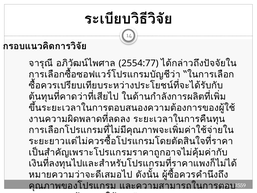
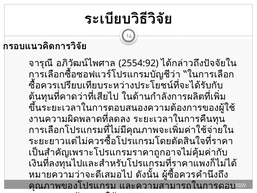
2554:77: 2554:77 -> 2554:92
